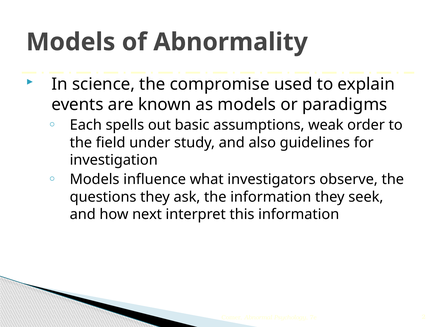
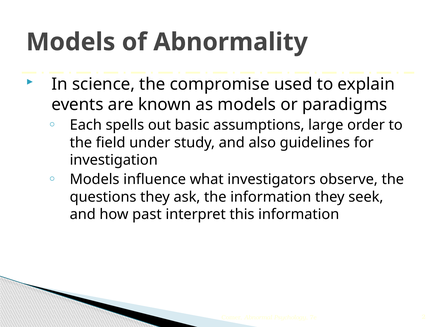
weak: weak -> large
next: next -> past
